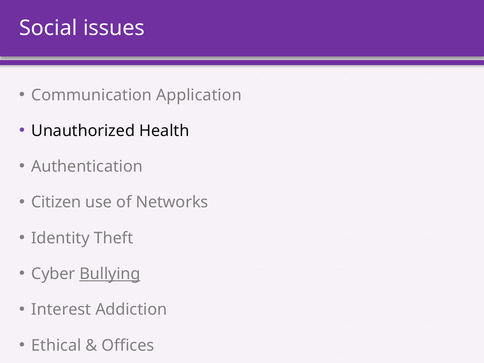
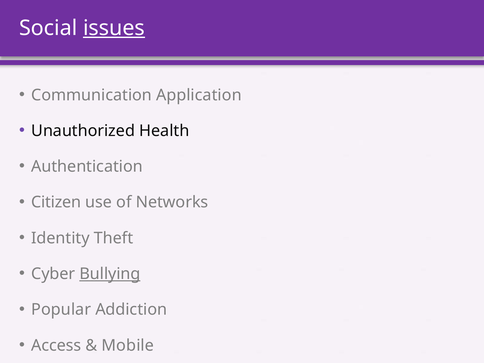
issues underline: none -> present
Interest: Interest -> Popular
Ethical: Ethical -> Access
Offices: Offices -> Mobile
